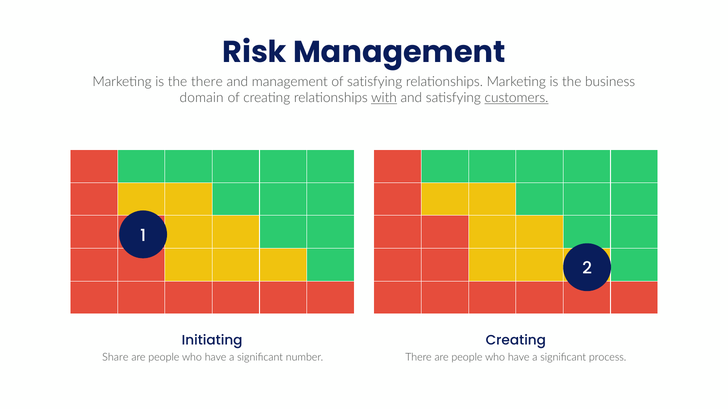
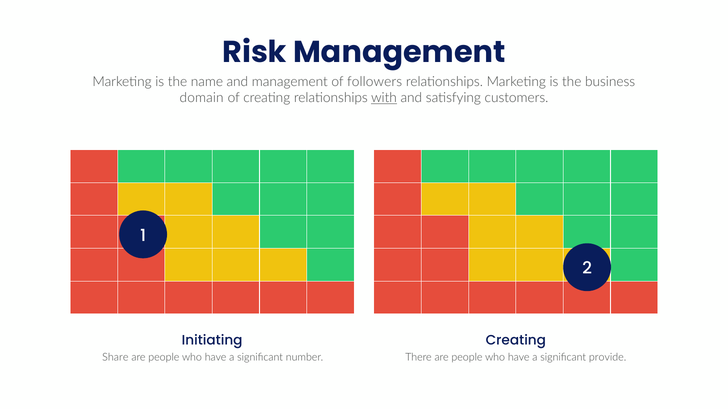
the there: there -> name
of satisfying: satisfying -> followers
customers underline: present -> none
process: process -> provide
